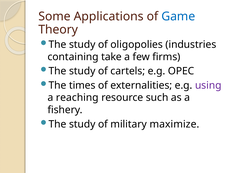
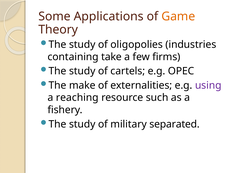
Game colour: blue -> orange
times: times -> make
maximize: maximize -> separated
